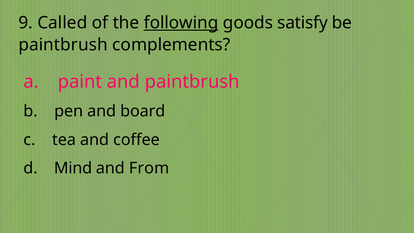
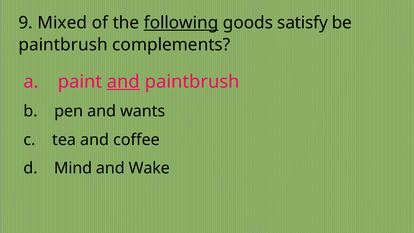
Called: Called -> Mixed
and at (123, 82) underline: none -> present
board: board -> wants
From: From -> Wake
